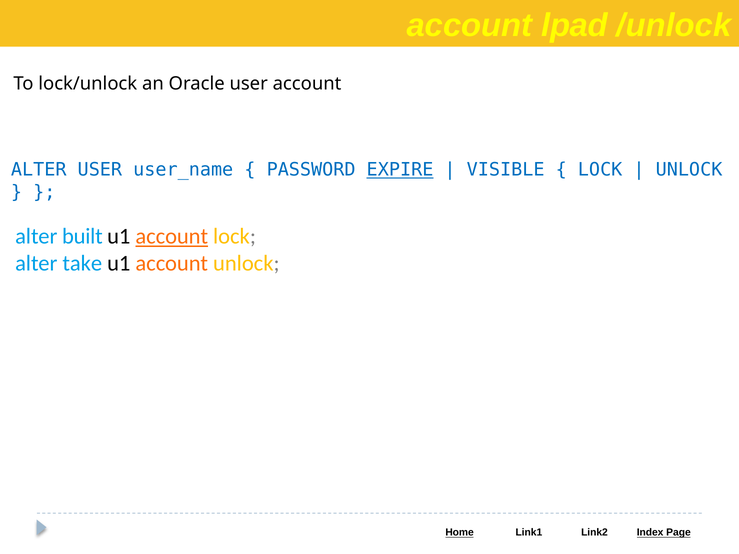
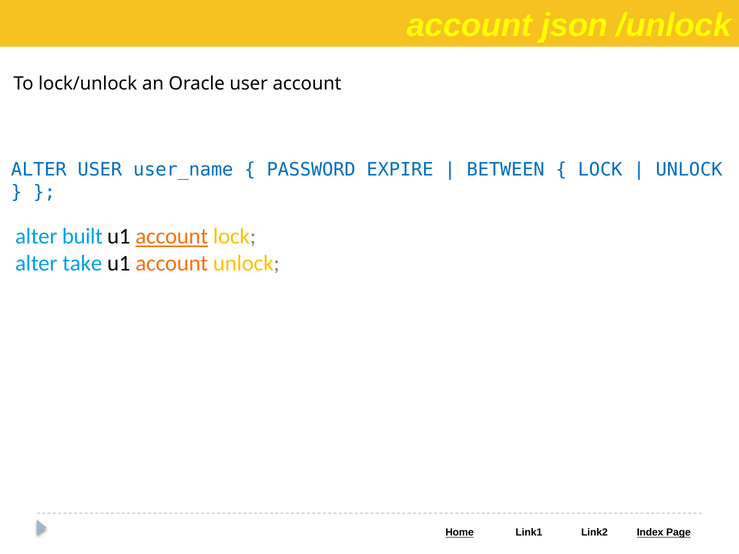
lpad: lpad -> json
EXPIRE underline: present -> none
VISIBLE: VISIBLE -> BETWEEN
